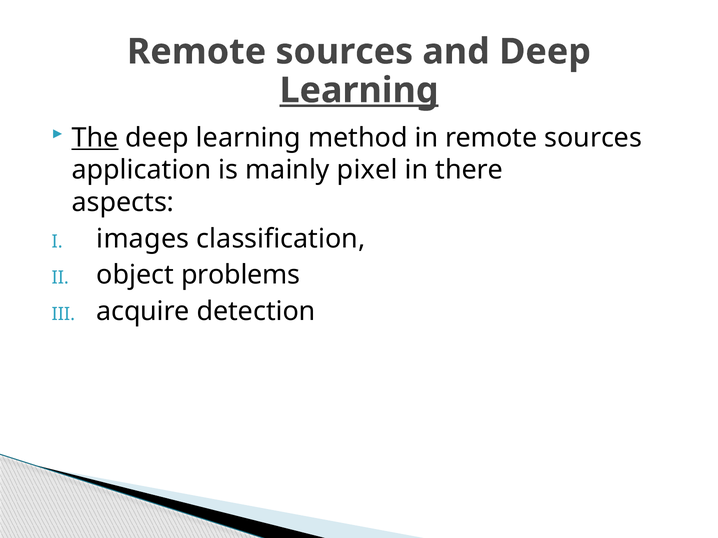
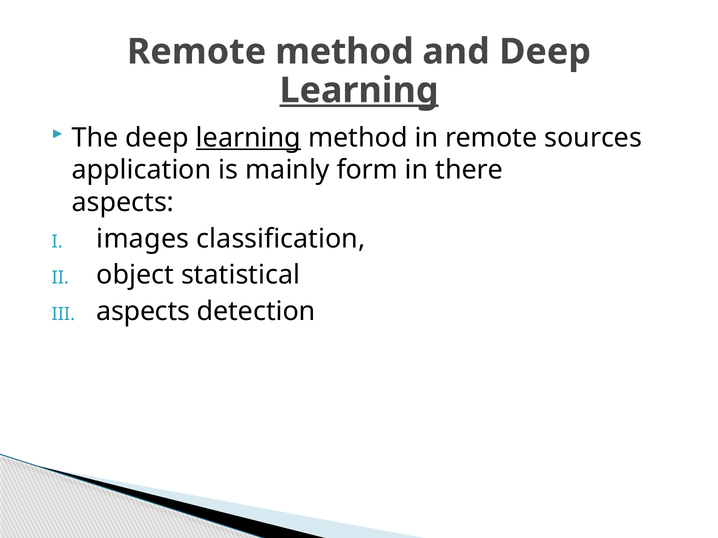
sources at (344, 52): sources -> method
The underline: present -> none
learning at (248, 138) underline: none -> present
pixel: pixel -> form
problems: problems -> statistical
acquire at (143, 312): acquire -> aspects
